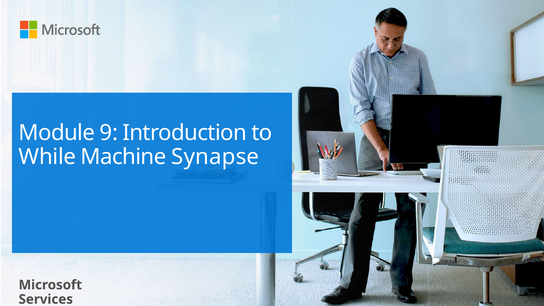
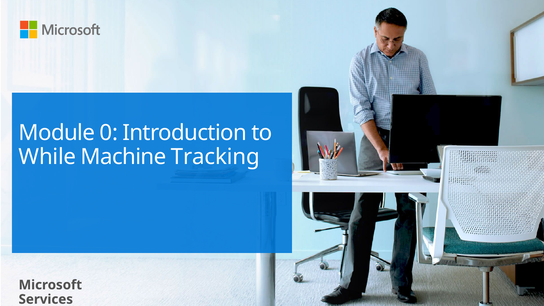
9: 9 -> 0
Synapse: Synapse -> Tracking
